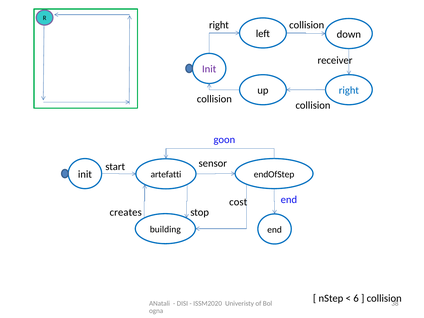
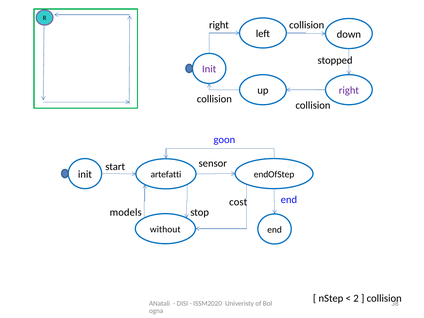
receiver: receiver -> stopped
right at (349, 90) colour: blue -> purple
creates: creates -> models
building: building -> without
6: 6 -> 2
